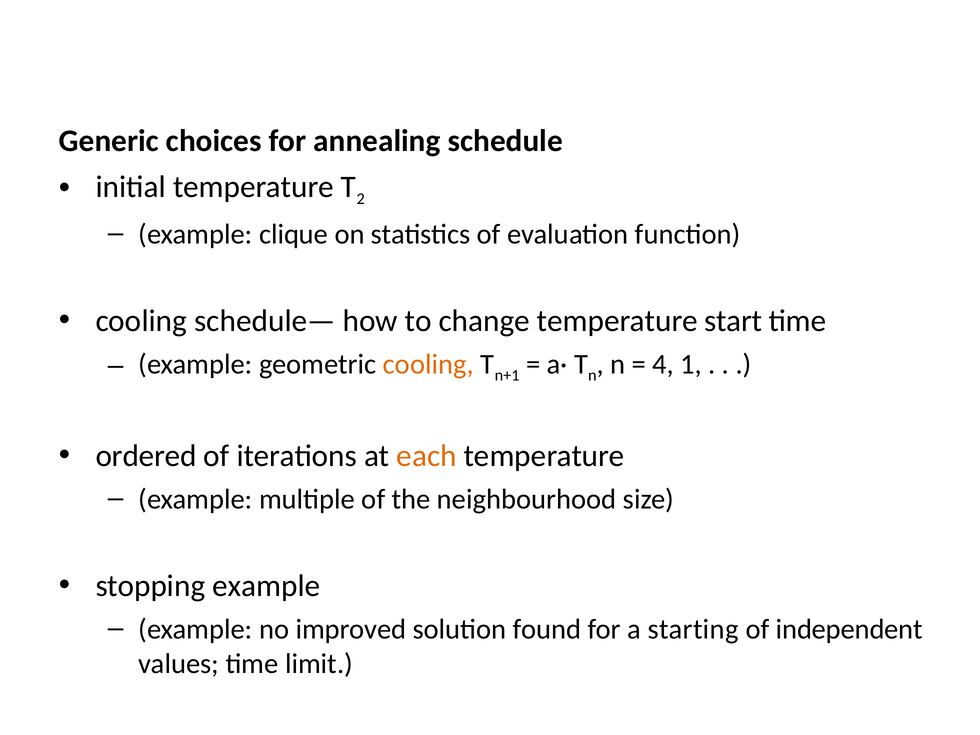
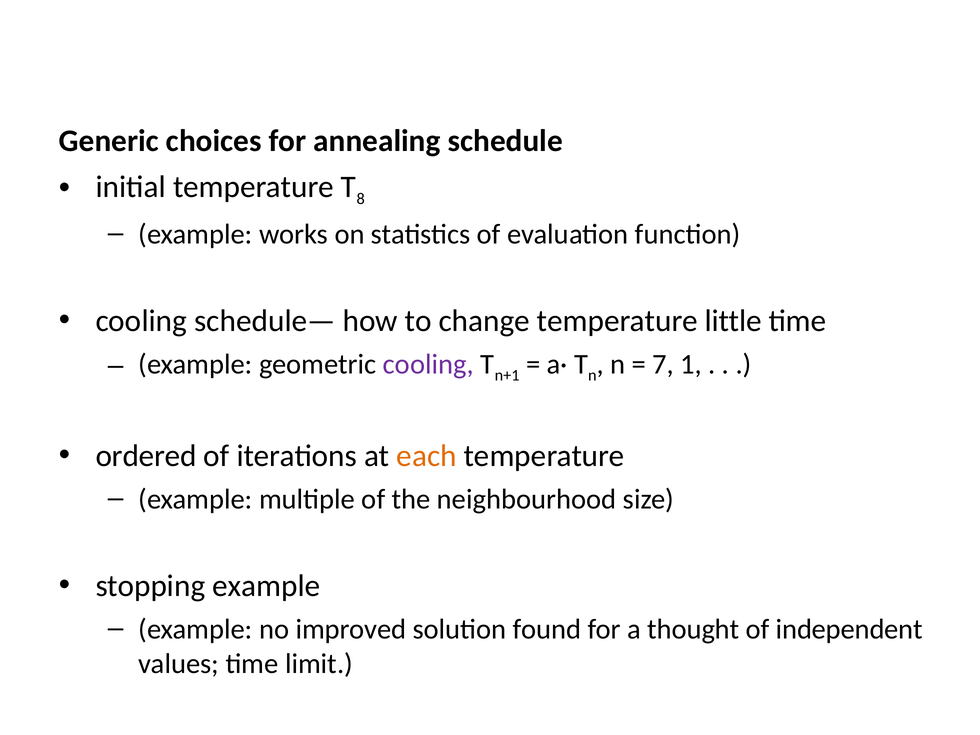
2: 2 -> 8
clique: clique -> works
start: start -> little
cooling at (428, 365) colour: orange -> purple
4: 4 -> 7
starting: starting -> thought
